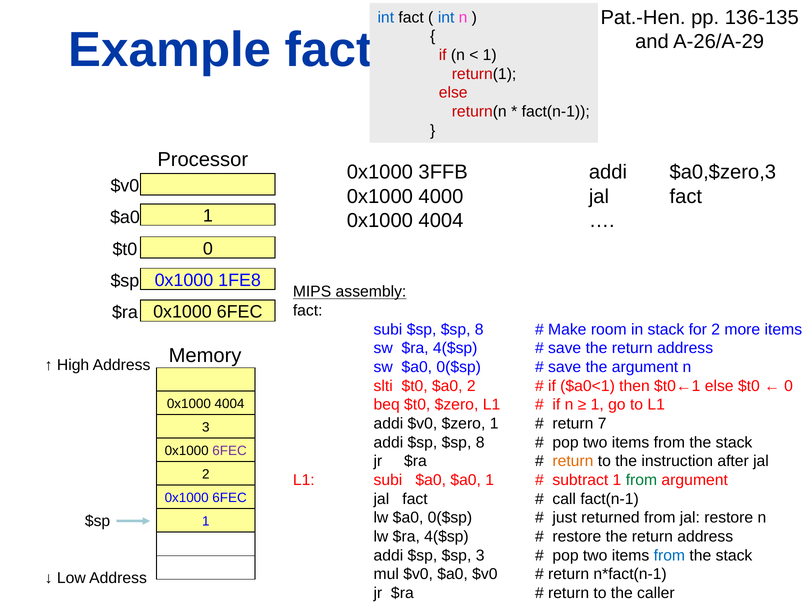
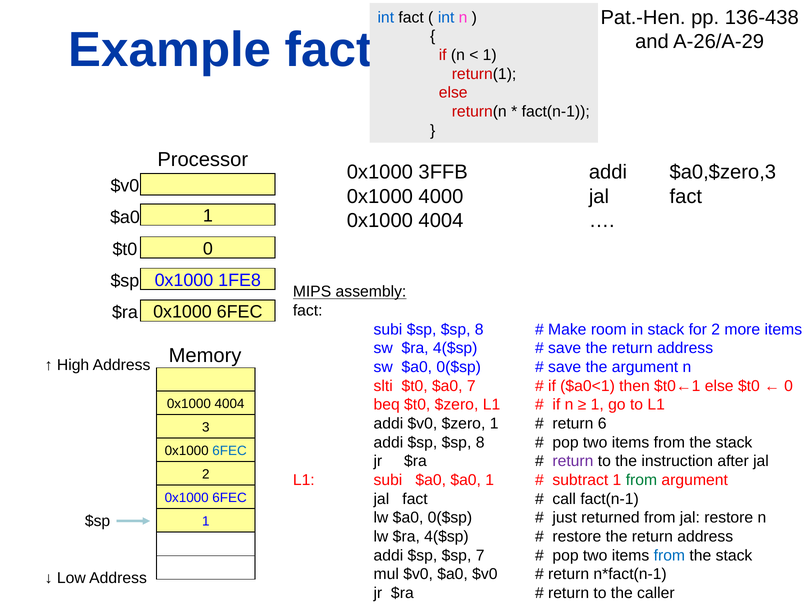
136-135: 136-135 -> 136-438
$a0 2: 2 -> 7
7: 7 -> 6
6FEC at (230, 451) colour: purple -> blue
return at (573, 461) colour: orange -> purple
$sp 3: 3 -> 7
